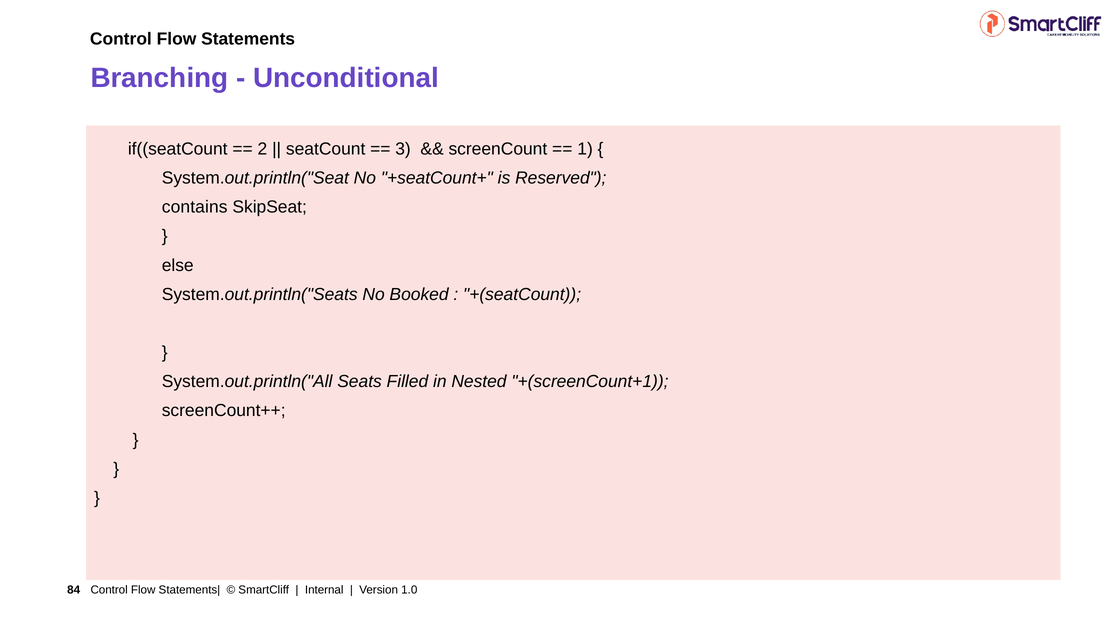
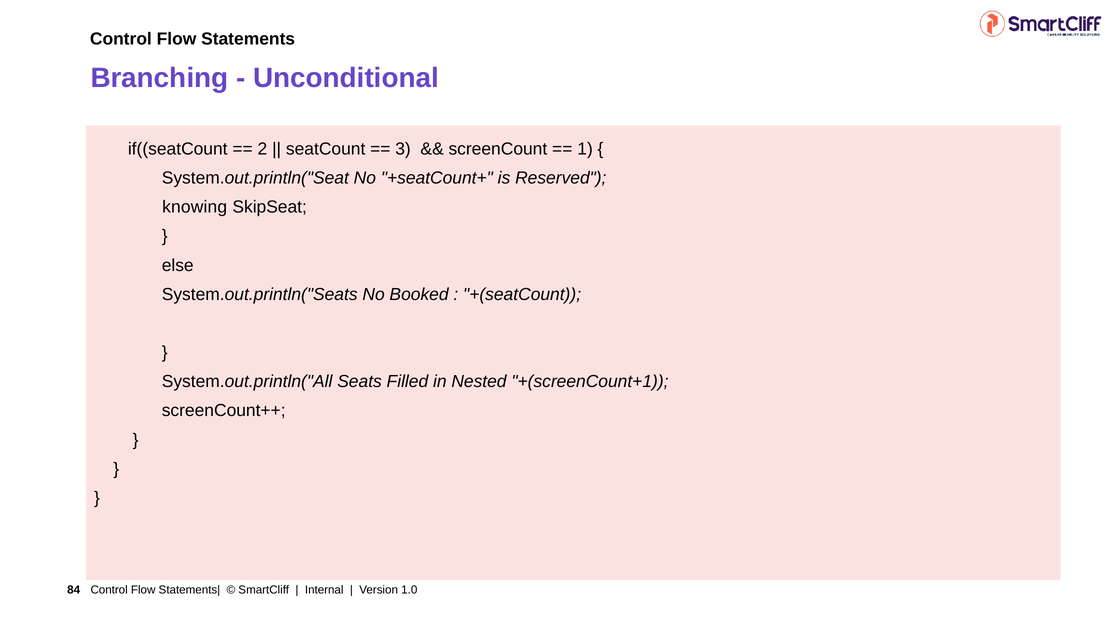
contains: contains -> knowing
